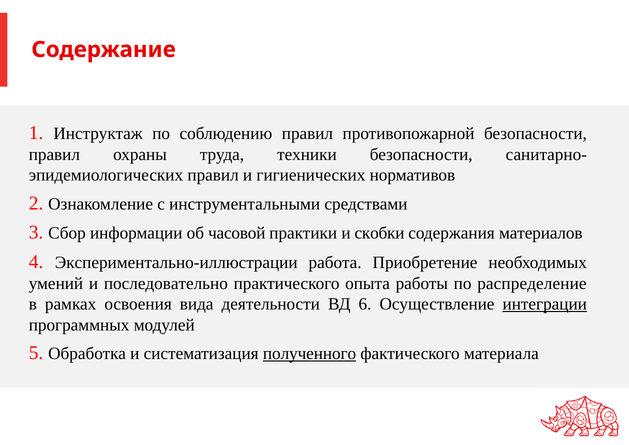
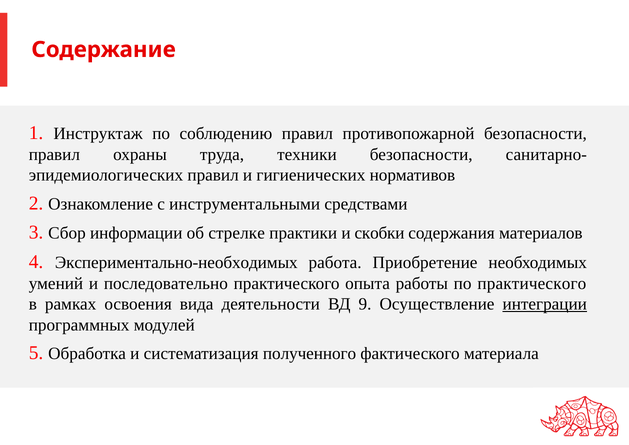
часовой: часовой -> стрелке
Экспериментально-иллюстрации: Экспериментально-иллюстрации -> Экспериментально-необходимых
по распределение: распределение -> практического
6: 6 -> 9
полученного underline: present -> none
